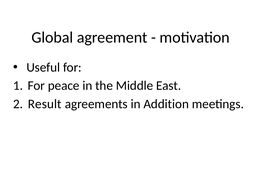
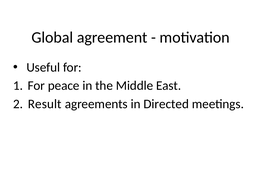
Addition: Addition -> Directed
